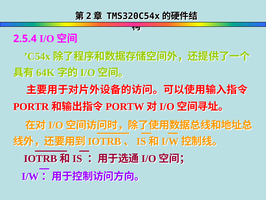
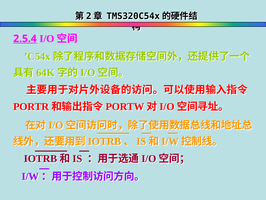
2.5.4 underline: none -> present
